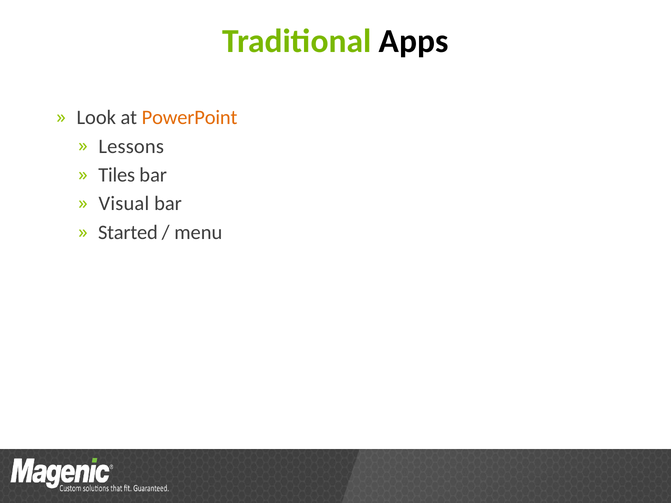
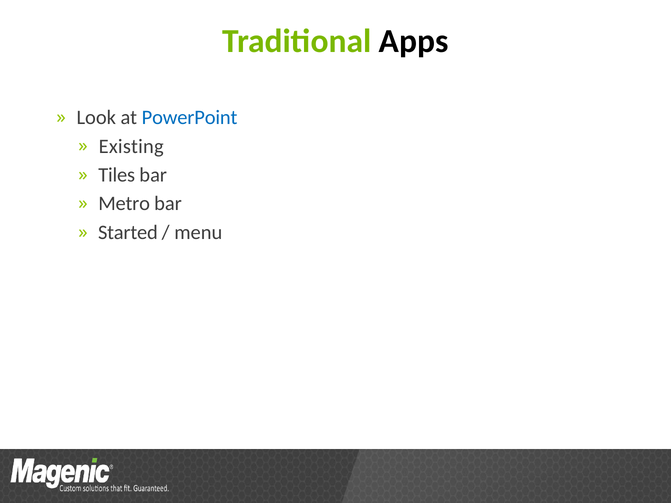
PowerPoint colour: orange -> blue
Lessons: Lessons -> Existing
Visual: Visual -> Metro
